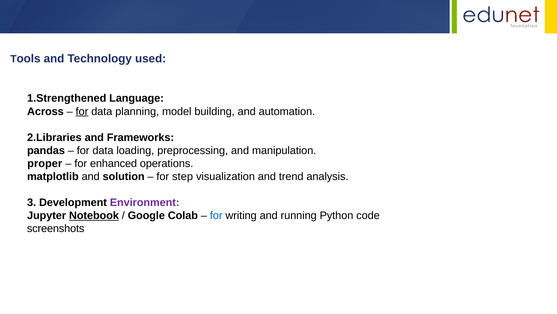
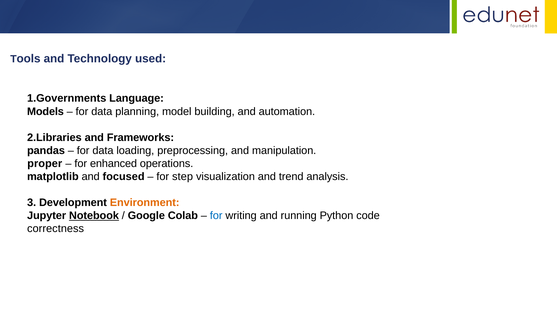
1.Strengthened: 1.Strengthened -> 1.Governments
Across: Across -> Models
for at (82, 111) underline: present -> none
solution: solution -> focused
Environment colour: purple -> orange
screenshots: screenshots -> correctness
